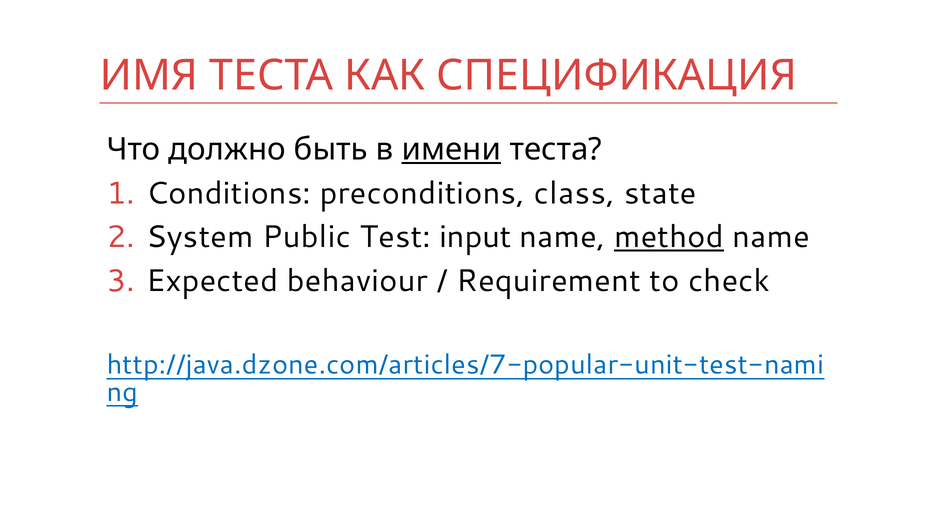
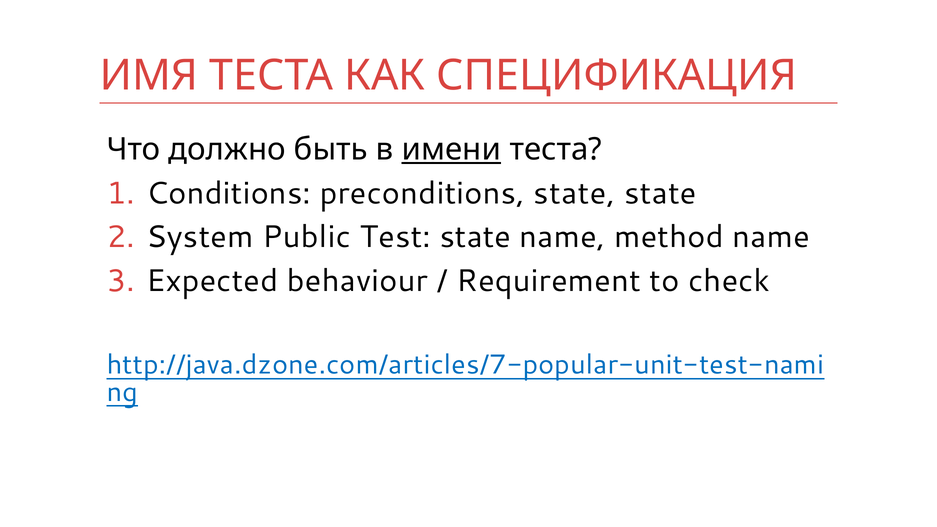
preconditions class: class -> state
Test input: input -> state
method underline: present -> none
